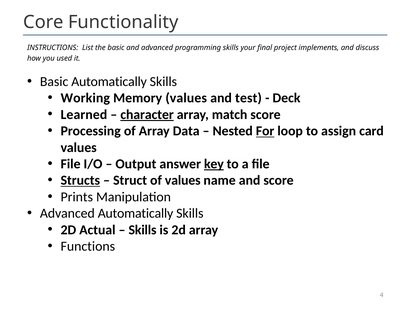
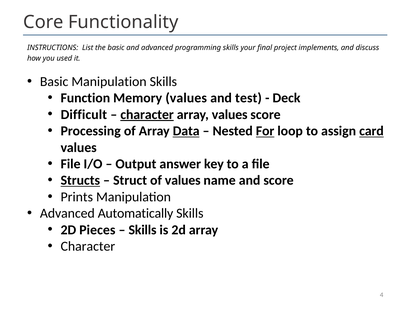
Basic Automatically: Automatically -> Manipulation
Working: Working -> Function
Learned: Learned -> Difficult
array match: match -> values
Data underline: none -> present
card underline: none -> present
key underline: present -> none
Actual: Actual -> Pieces
Functions at (88, 246): Functions -> Character
